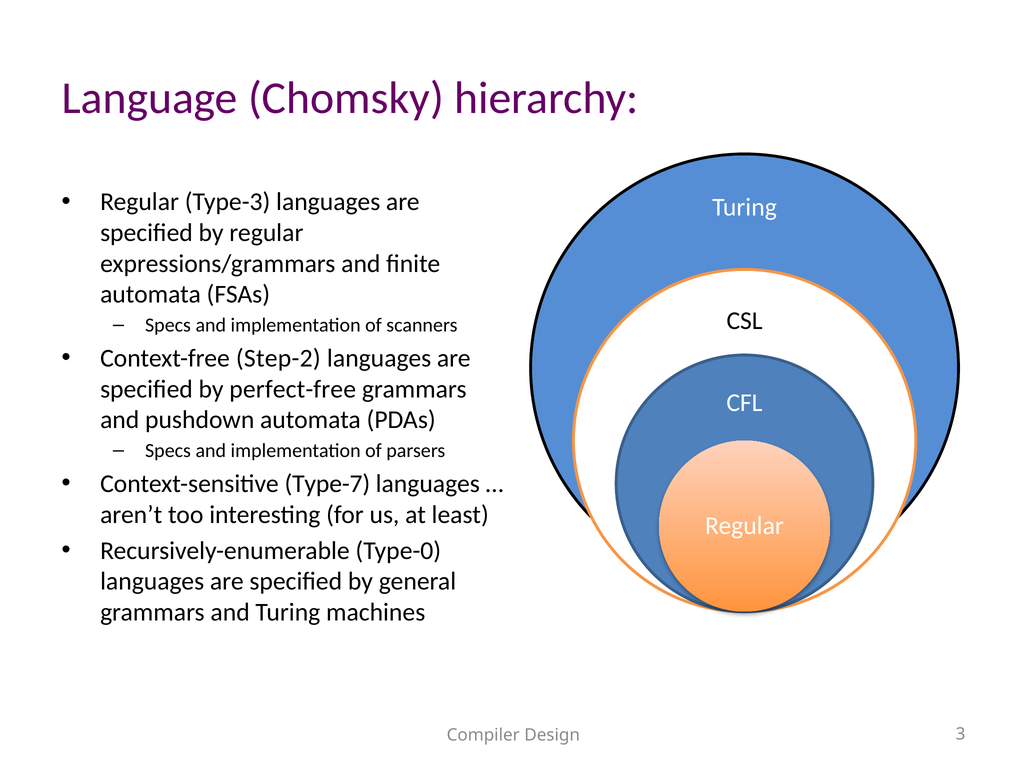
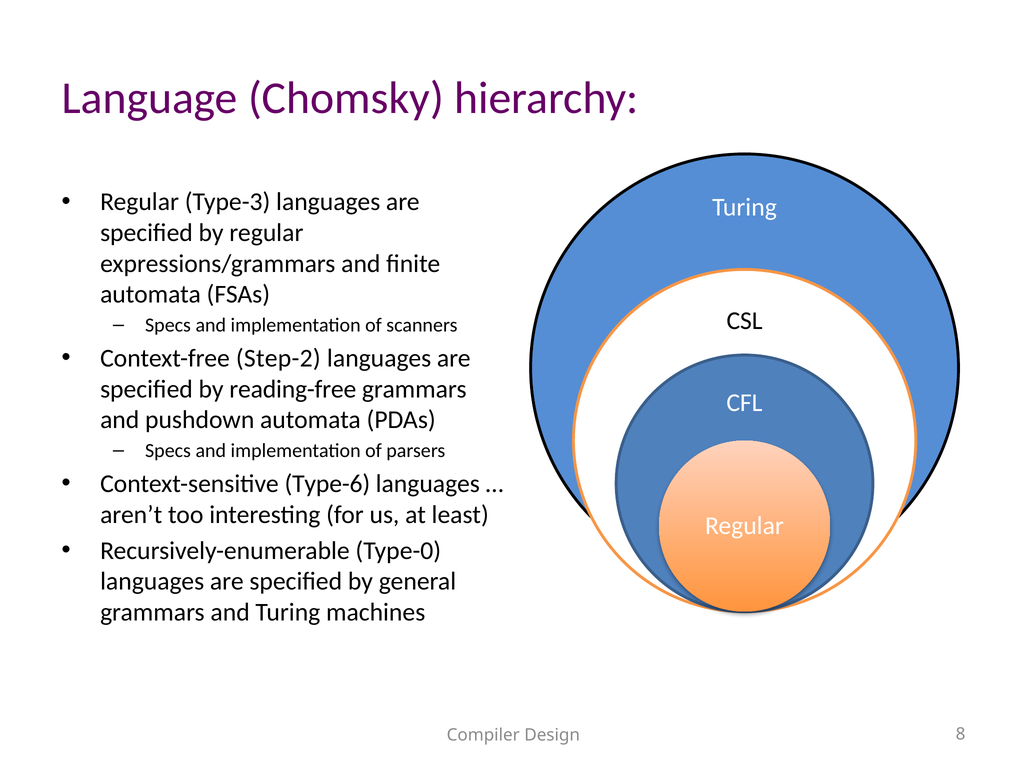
perfect-free: perfect-free -> reading-free
Type-7: Type-7 -> Type-6
3: 3 -> 8
